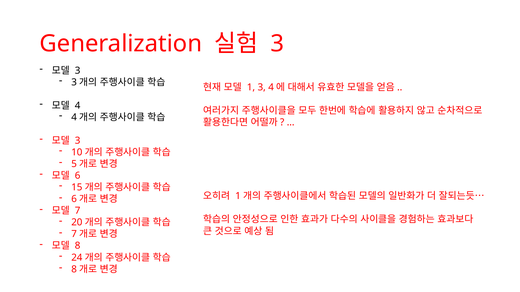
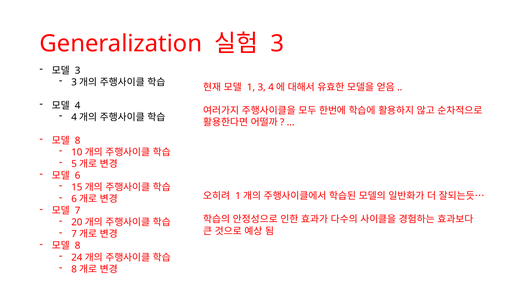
3 at (78, 141): 3 -> 8
